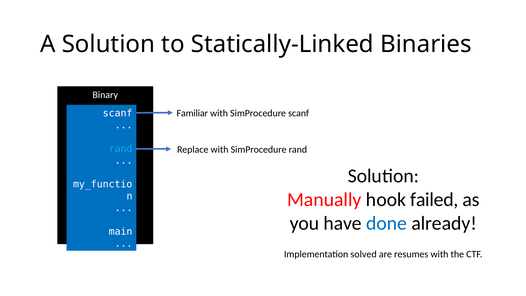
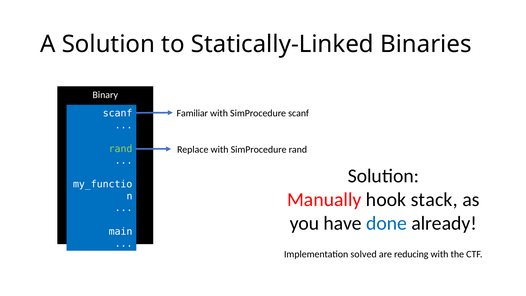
rand at (121, 149) colour: light blue -> light green
failed: failed -> stack
resumes: resumes -> reducing
